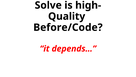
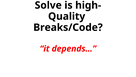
Before/Code: Before/Code -> Breaks/Code
